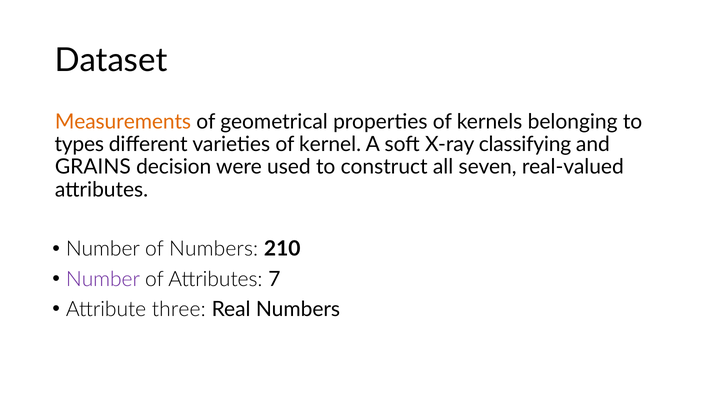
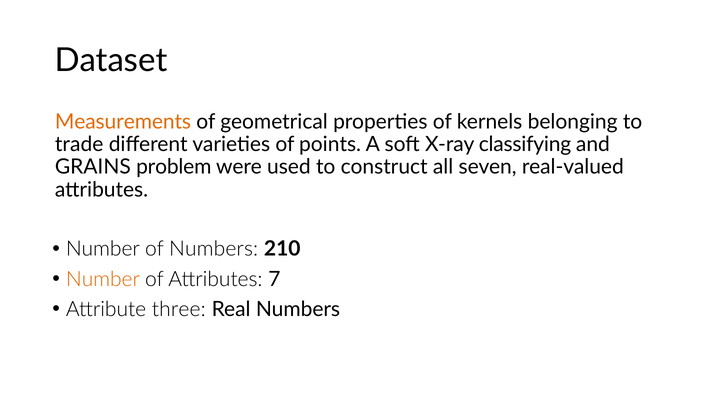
types: types -> trade
kernel: kernel -> points
decision: decision -> problem
Number at (103, 279) colour: purple -> orange
